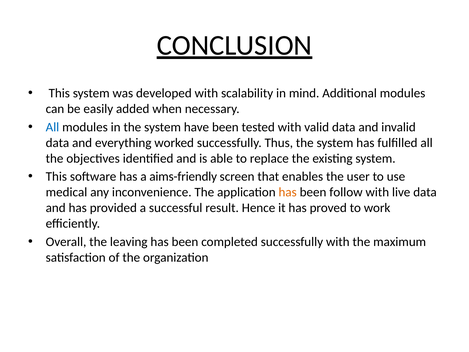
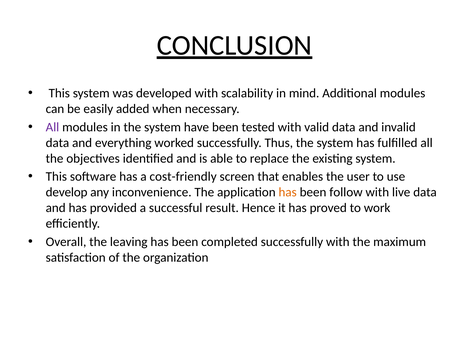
All at (52, 127) colour: blue -> purple
aims-friendly: aims-friendly -> cost-friendly
medical: medical -> develop
